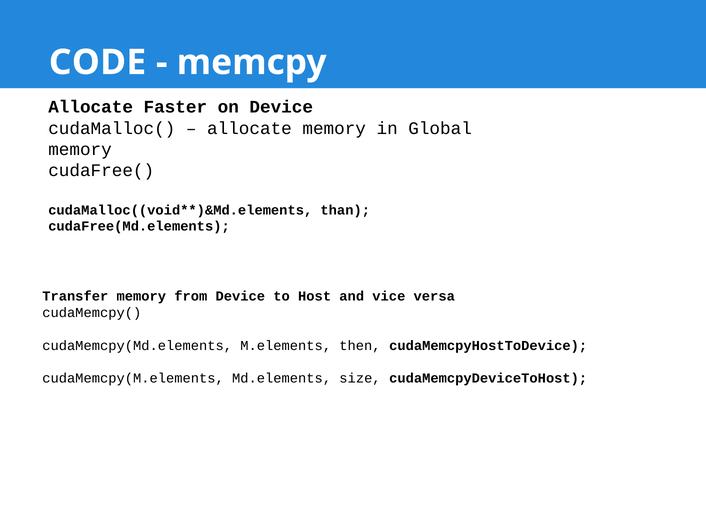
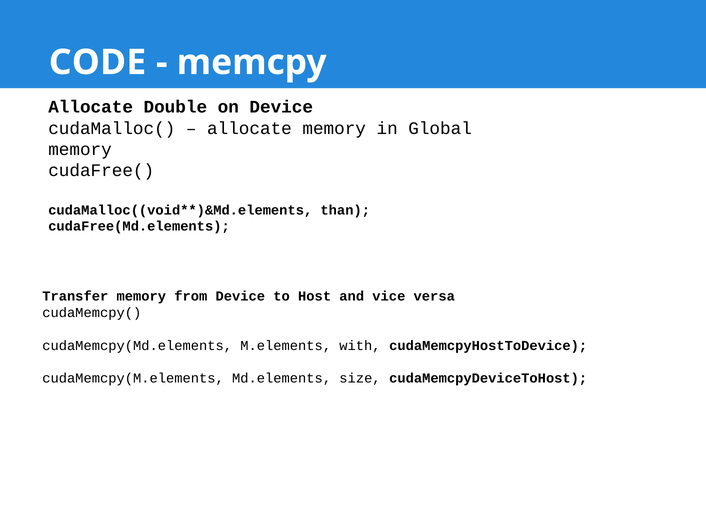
Faster: Faster -> Double
then: then -> with
